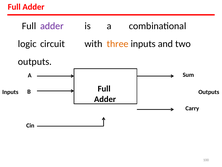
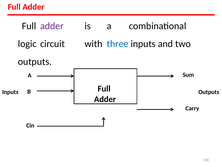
three colour: orange -> blue
